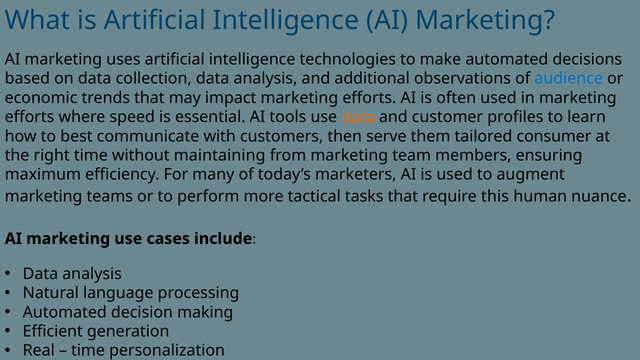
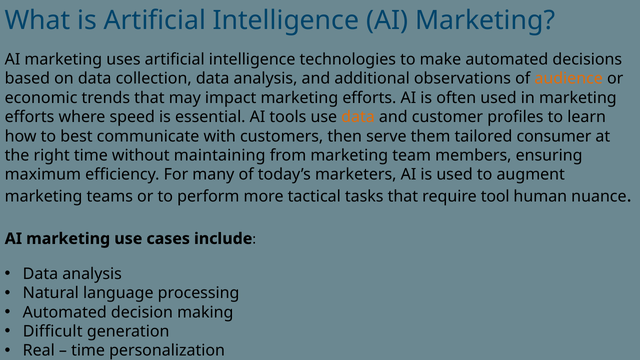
audience colour: blue -> orange
this: this -> tool
Efficient: Efficient -> Difficult
